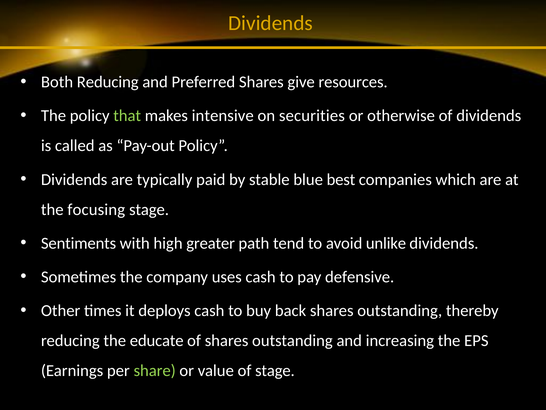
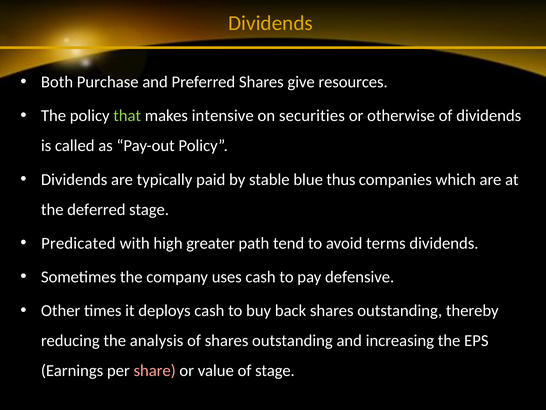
Both Reducing: Reducing -> Purchase
best: best -> thus
focusing: focusing -> deferred
Sentiments: Sentiments -> Predicated
unlike: unlike -> terms
educate: educate -> analysis
share colour: light green -> pink
